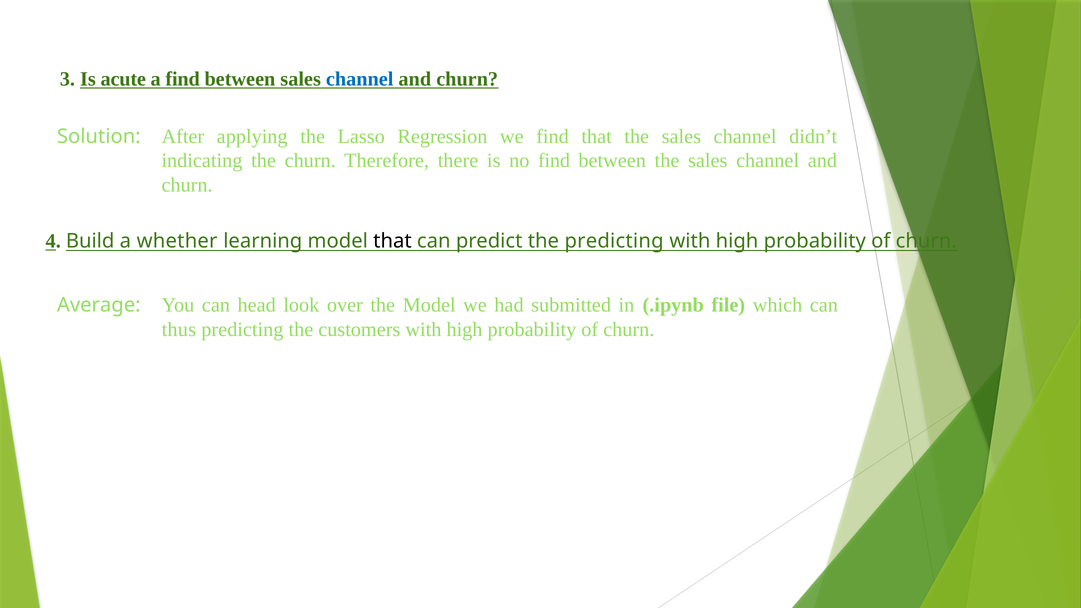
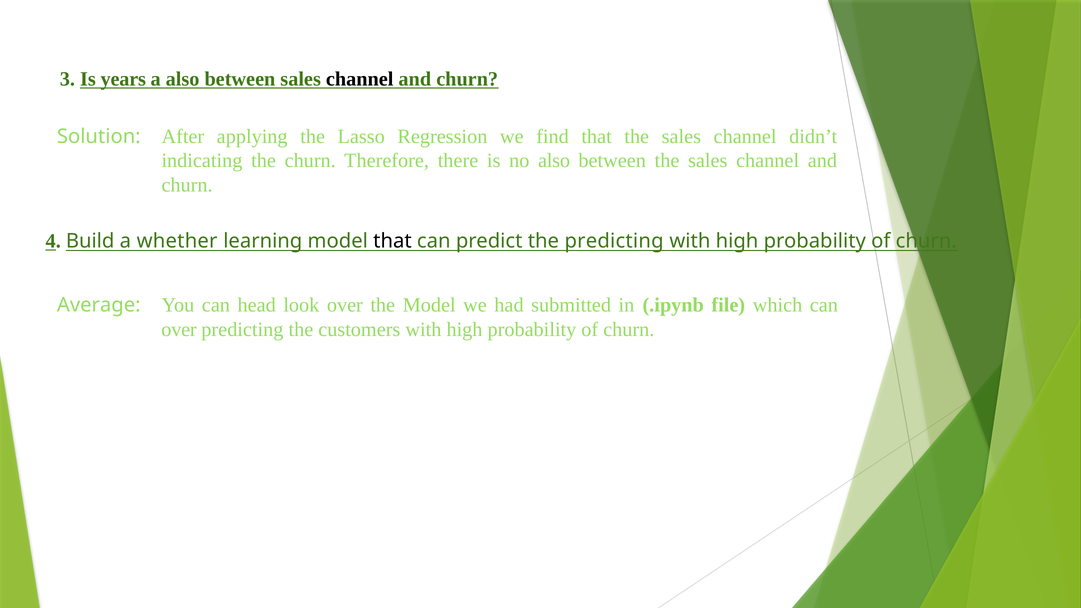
acute: acute -> years
a find: find -> also
channel at (360, 79) colour: blue -> black
no find: find -> also
thus at (179, 330): thus -> over
